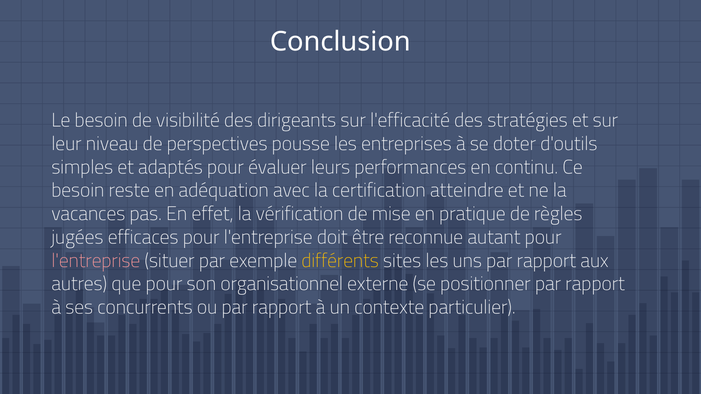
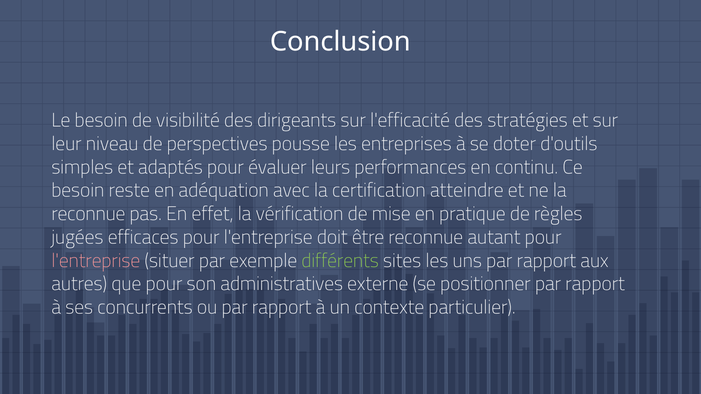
vacances at (88, 214): vacances -> reconnue
différents colour: yellow -> light green
organisationnel: organisationnel -> administratives
